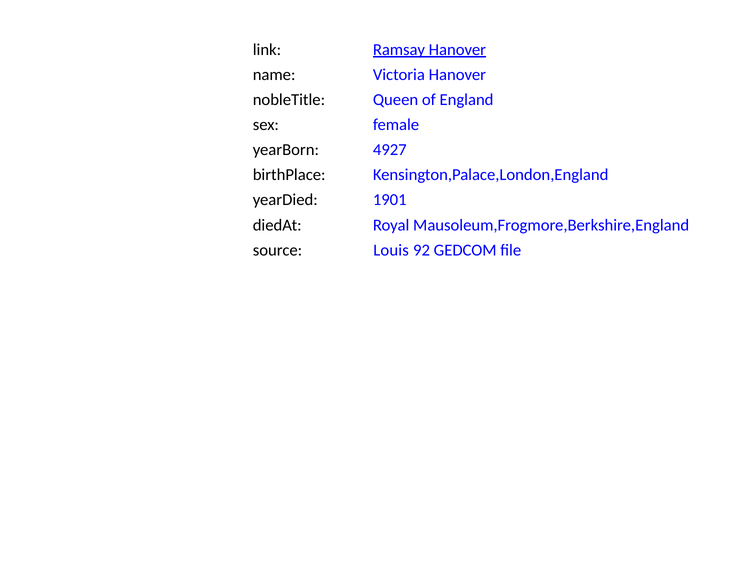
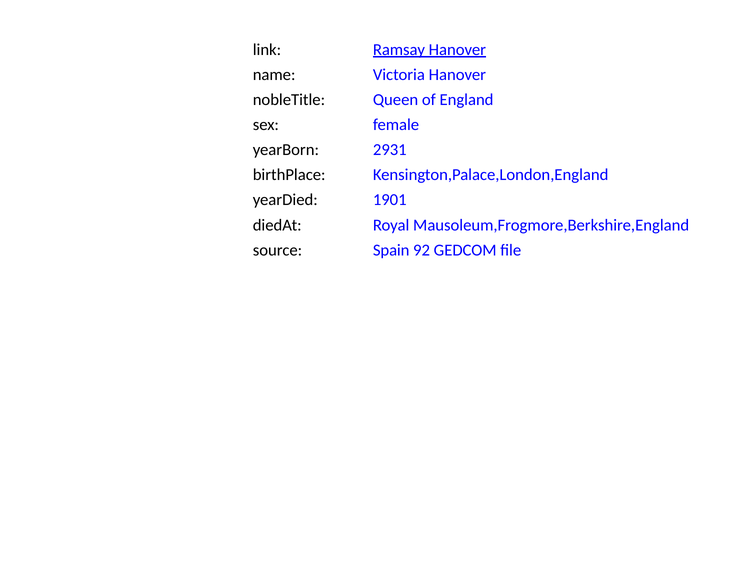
4927: 4927 -> 2931
Louis: Louis -> Spain
